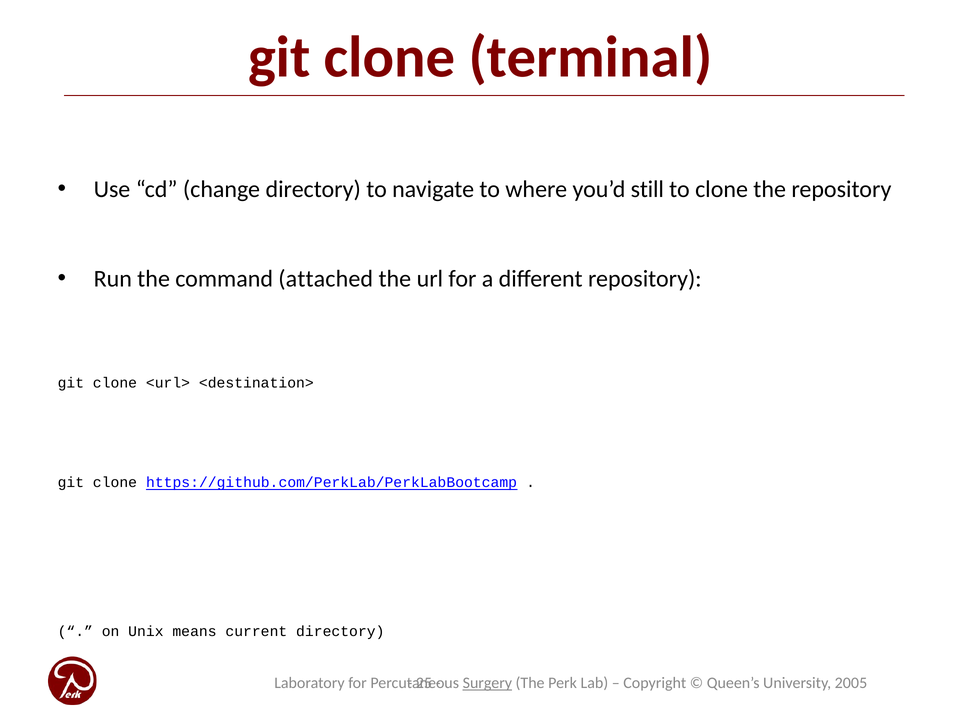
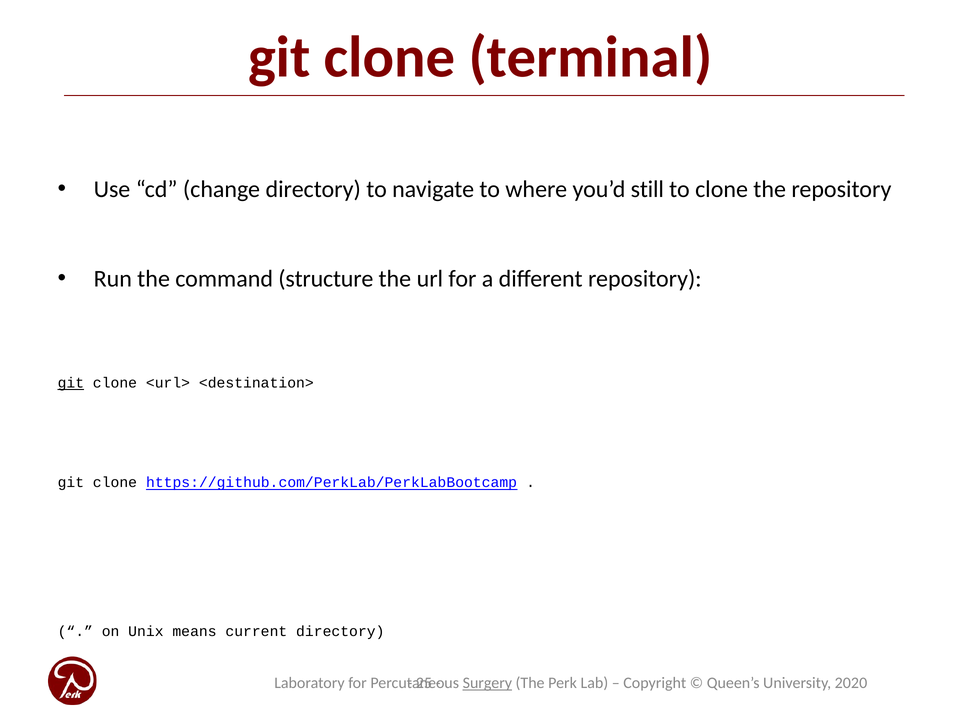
attached: attached -> structure
git at (71, 383) underline: none -> present
2005: 2005 -> 2020
